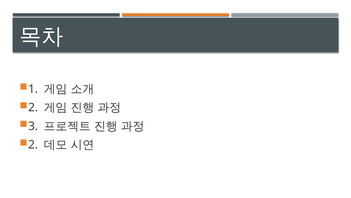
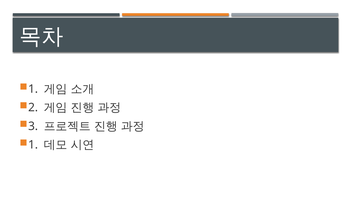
2 at (33, 144): 2 -> 1
